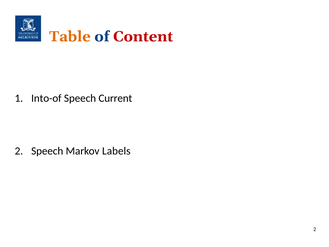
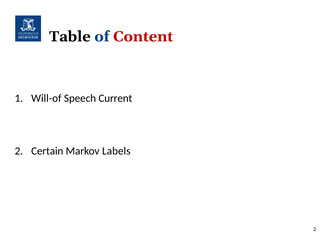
Table colour: orange -> black
Into-of: Into-of -> Will-of
2 Speech: Speech -> Certain
